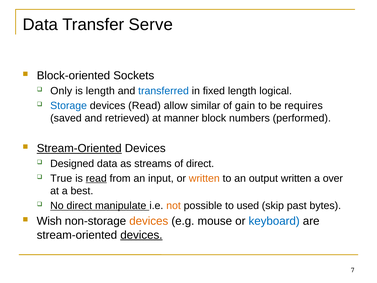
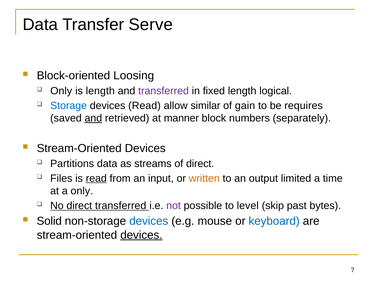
Sockets: Sockets -> Loosing
transferred at (164, 91) colour: blue -> purple
and at (93, 118) underline: none -> present
performed: performed -> separately
Stream-Oriented at (79, 148) underline: present -> none
Designed: Designed -> Partitions
True: True -> Files
output written: written -> limited
over: over -> time
a best: best -> only
direct manipulate: manipulate -> transferred
not colour: orange -> purple
used: used -> level
Wish: Wish -> Solid
devices at (149, 221) colour: orange -> blue
